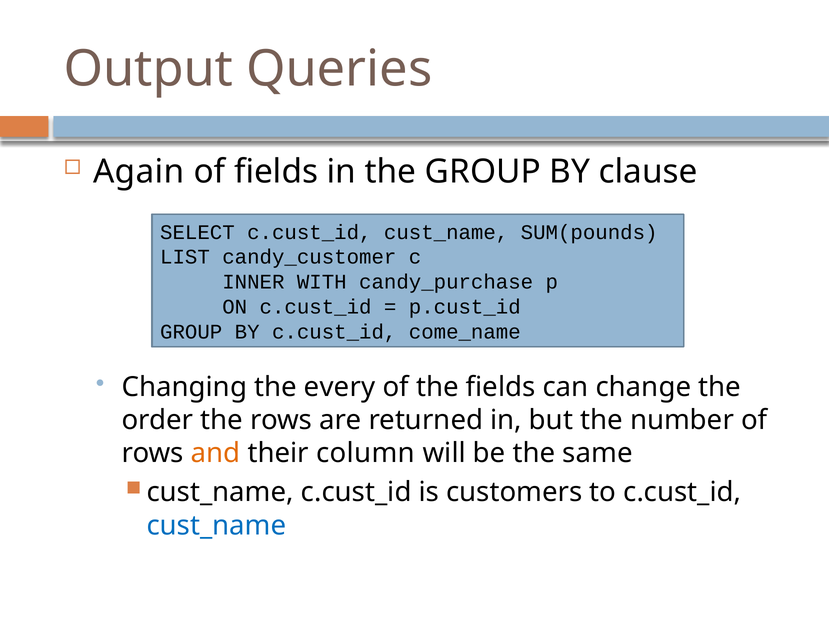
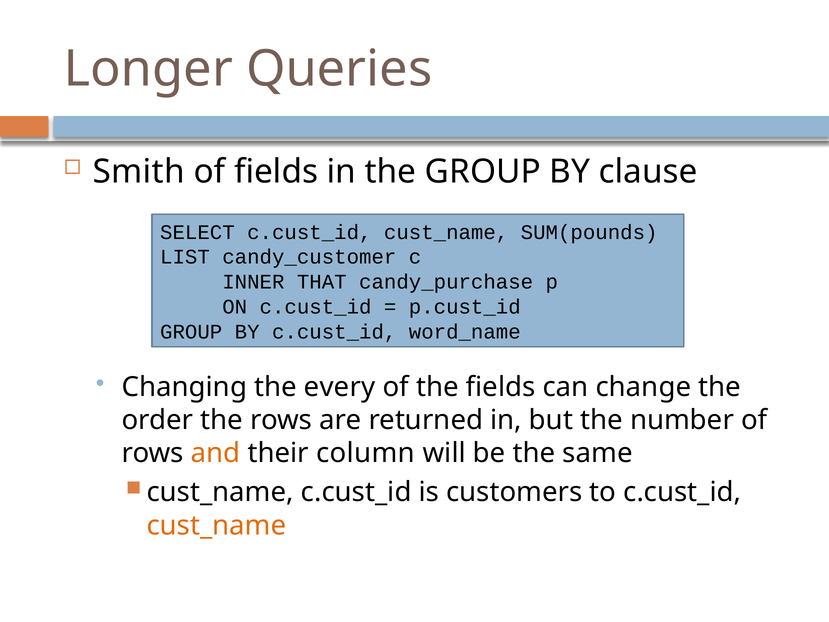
Output: Output -> Longer
Again: Again -> Smith
WITH: WITH -> THAT
come_name: come_name -> word_name
cust_name at (216, 525) colour: blue -> orange
